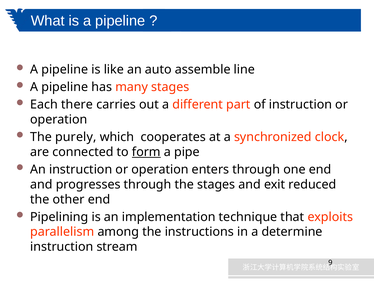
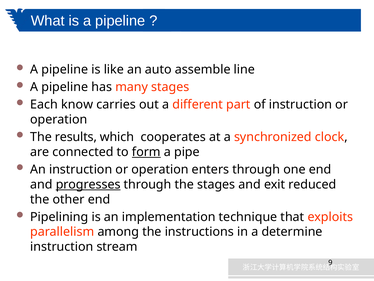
there: there -> know
purely: purely -> results
progresses underline: none -> present
